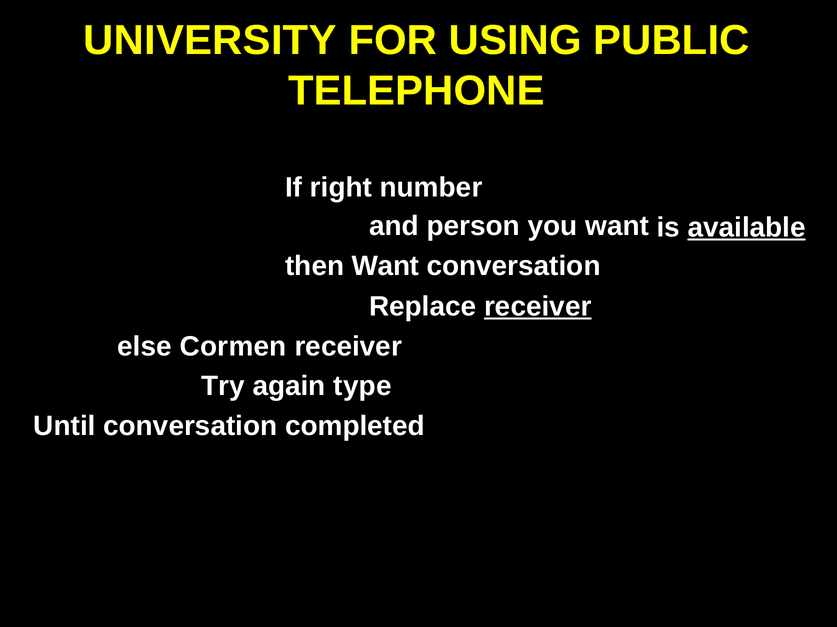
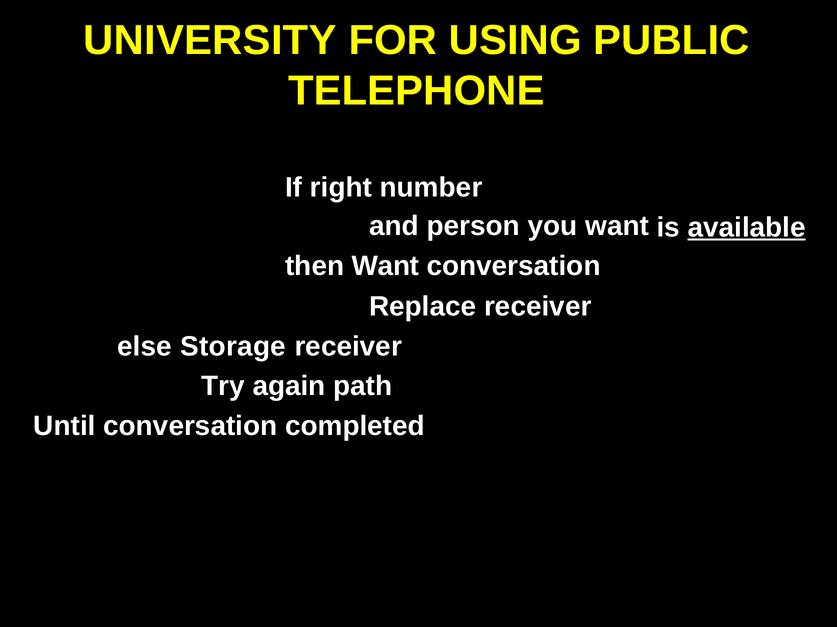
receiver at (538, 307) underline: present -> none
Cormen: Cormen -> Storage
type: type -> path
